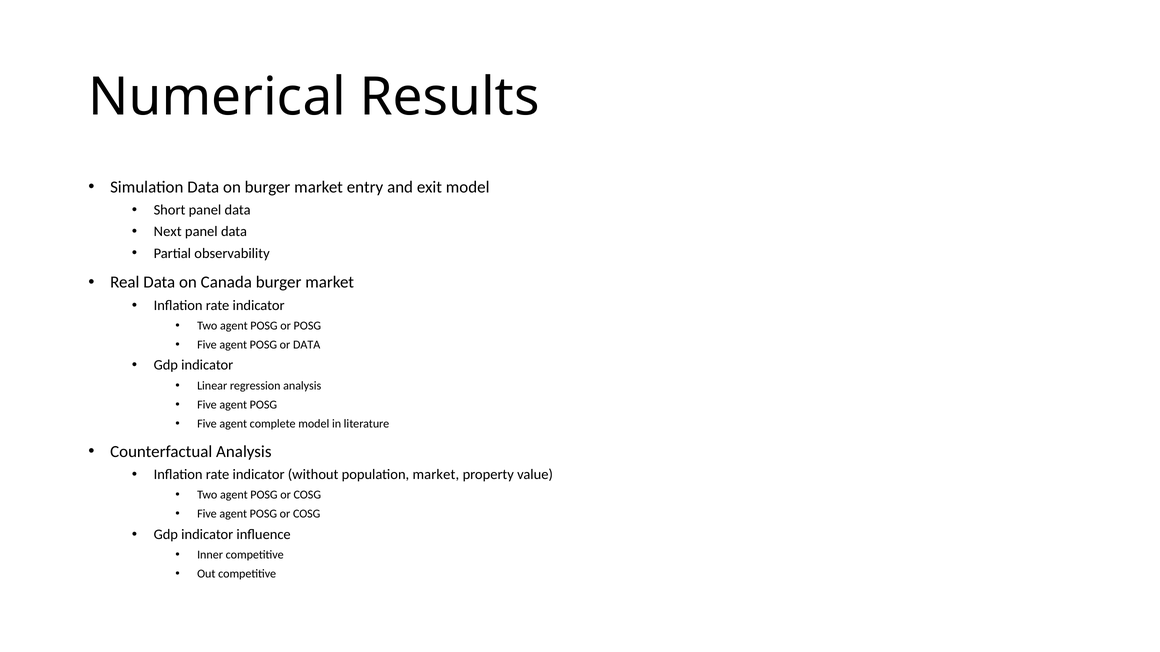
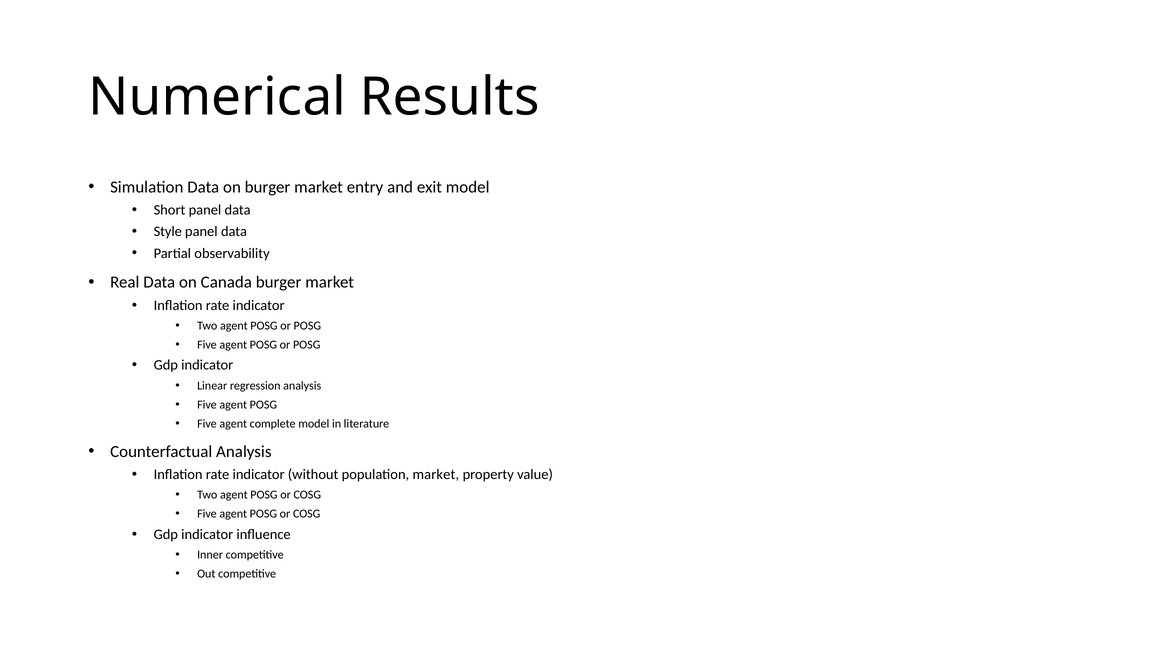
Next: Next -> Style
DATA at (307, 345): DATA -> POSG
